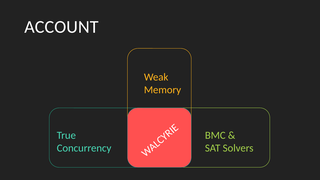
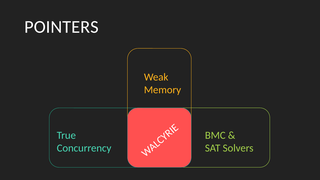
ACCOUNT: ACCOUNT -> POINTERS
